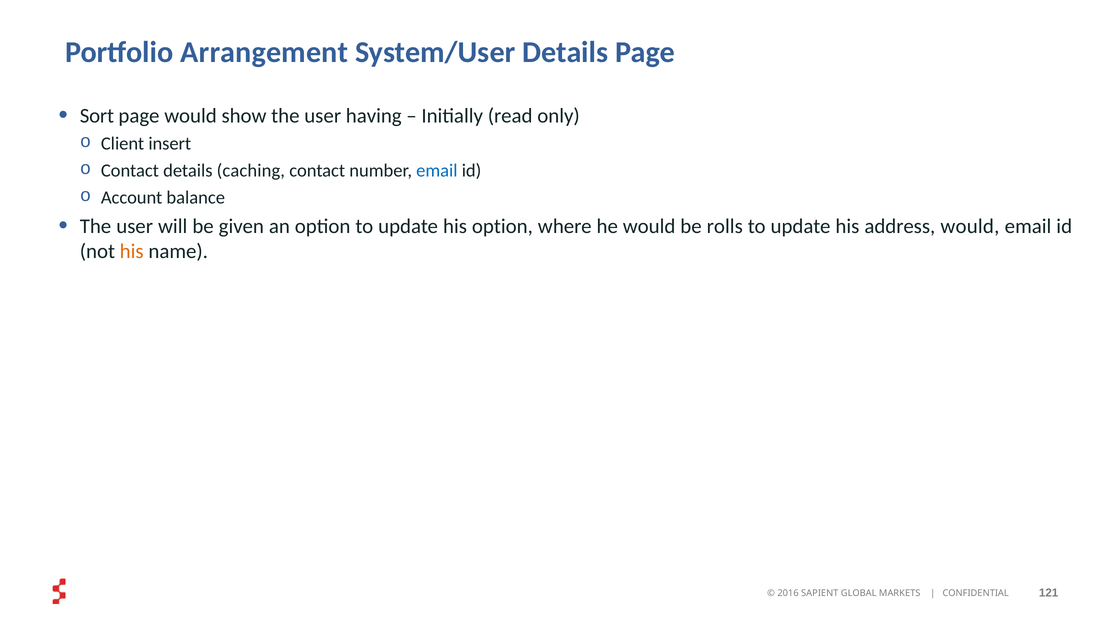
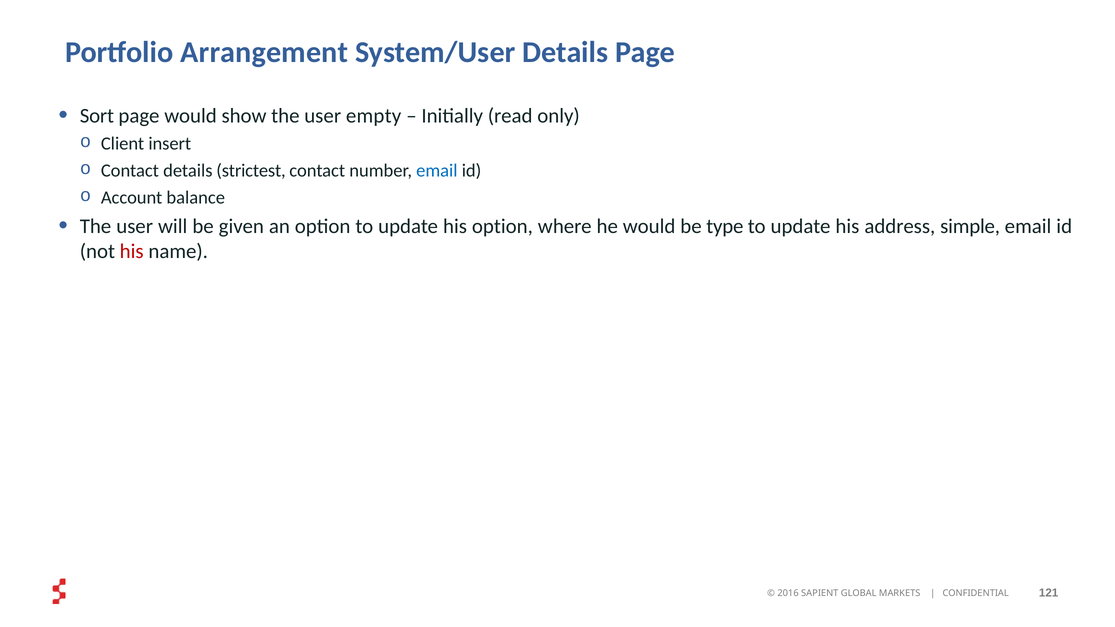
having: having -> empty
caching: caching -> strictest
rolls: rolls -> type
address would: would -> simple
his at (132, 251) colour: orange -> red
